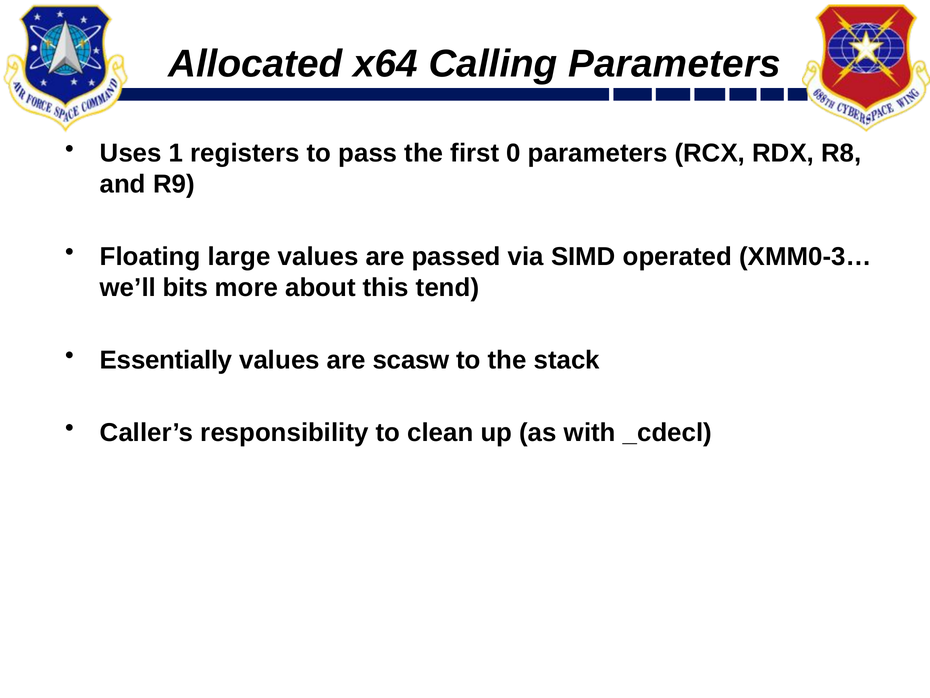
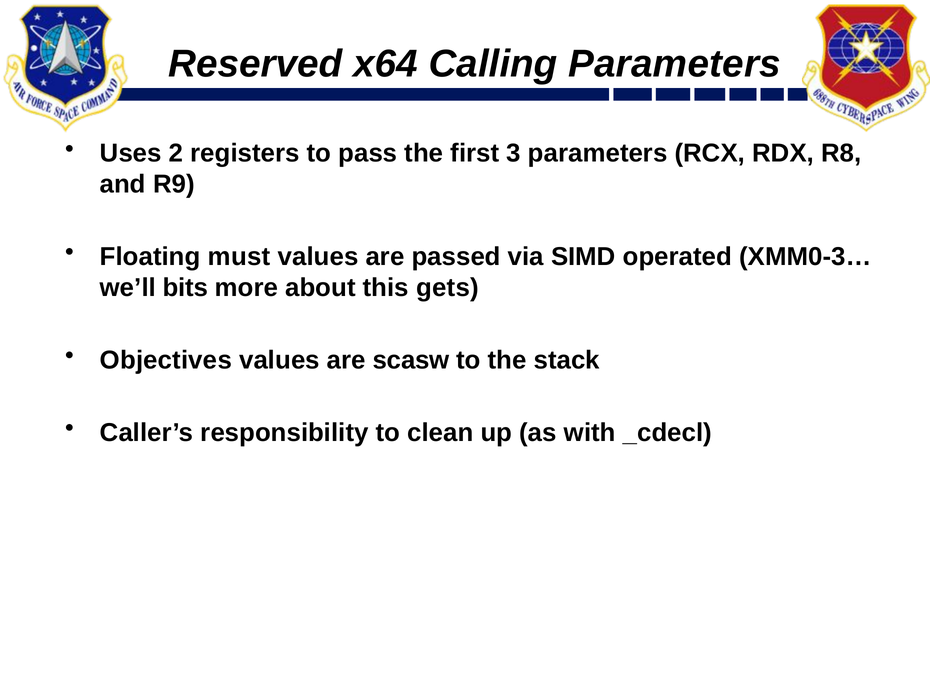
Allocated: Allocated -> Reserved
1: 1 -> 2
0: 0 -> 3
large: large -> must
tend: tend -> gets
Essentially: Essentially -> Objectives
